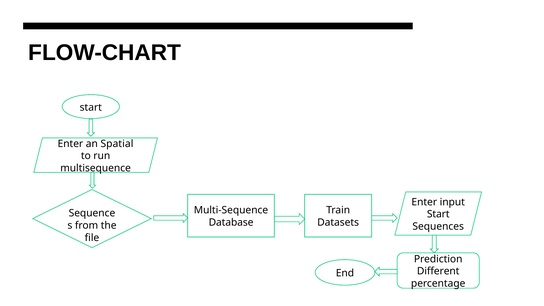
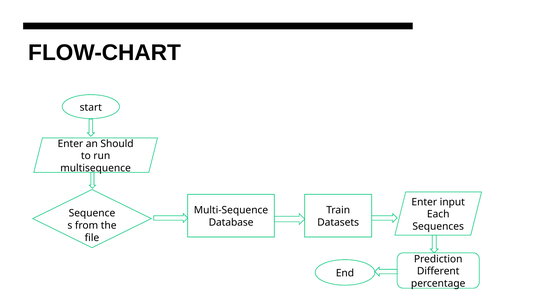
Spatial: Spatial -> Should
Start at (438, 214): Start -> Each
